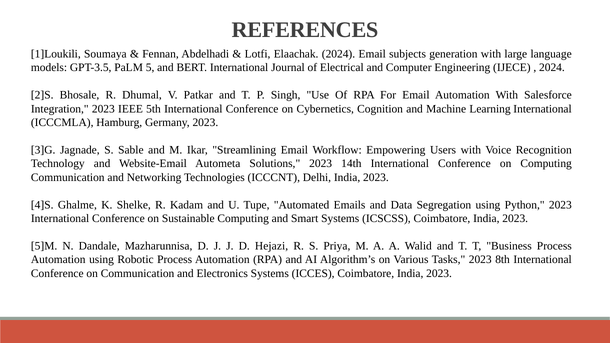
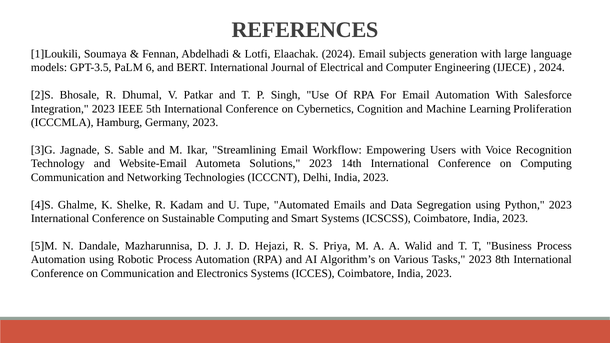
5: 5 -> 6
Learning International: International -> Proliferation
